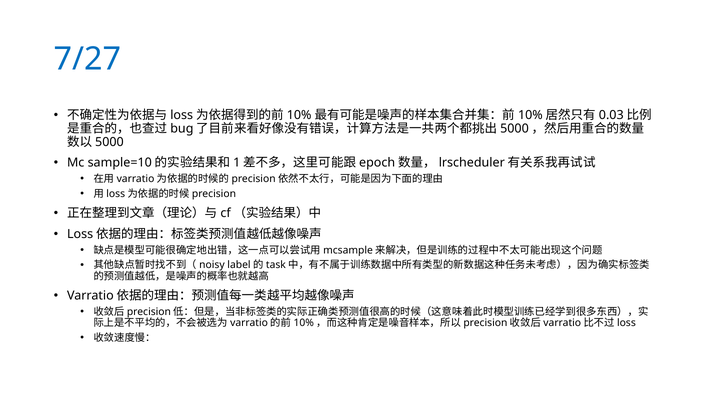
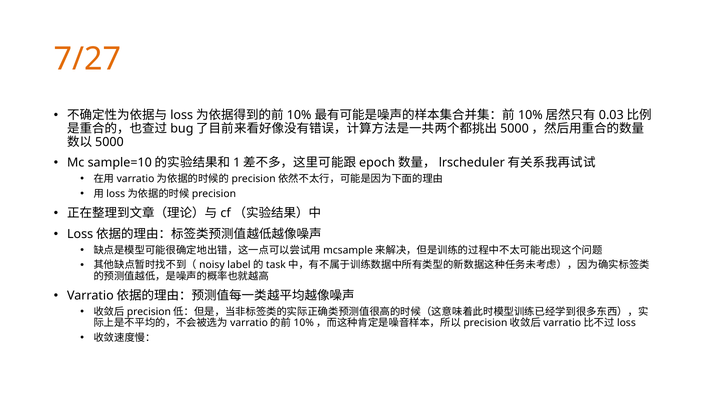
7/27 colour: blue -> orange
